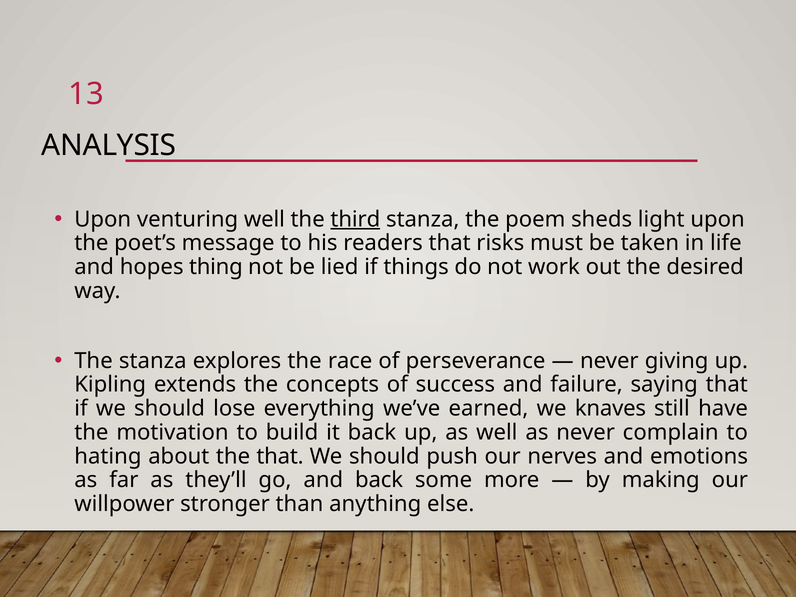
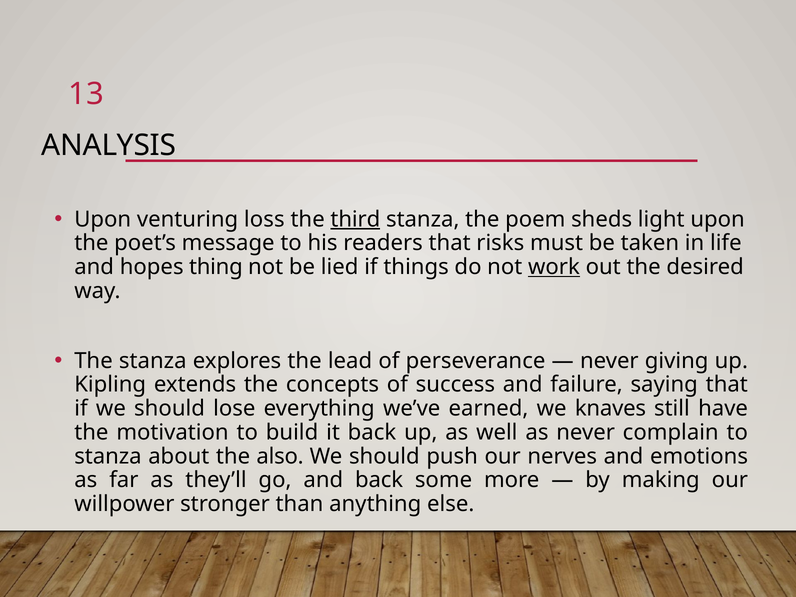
venturing well: well -> loss
work underline: none -> present
race: race -> lead
hating at (108, 456): hating -> stanza
the that: that -> also
